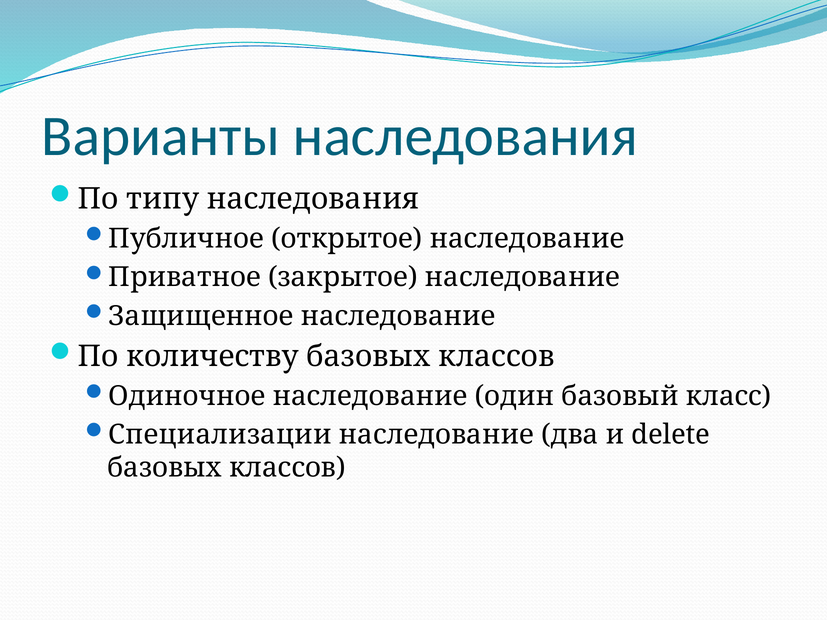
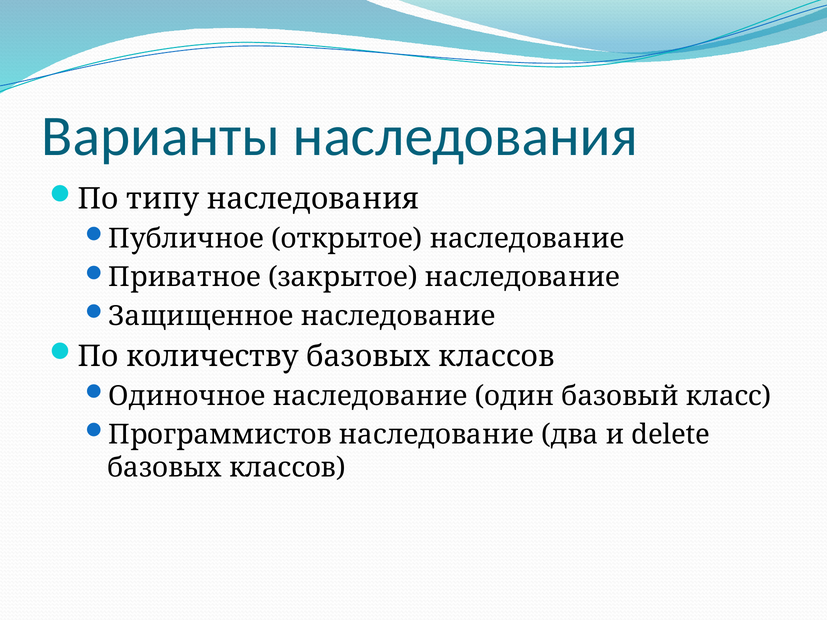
Специализации: Специализации -> Программистов
